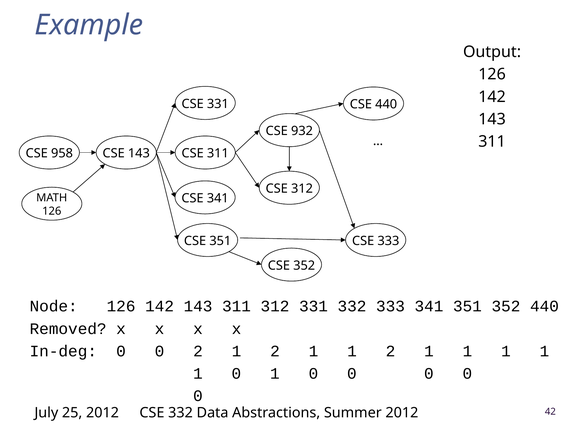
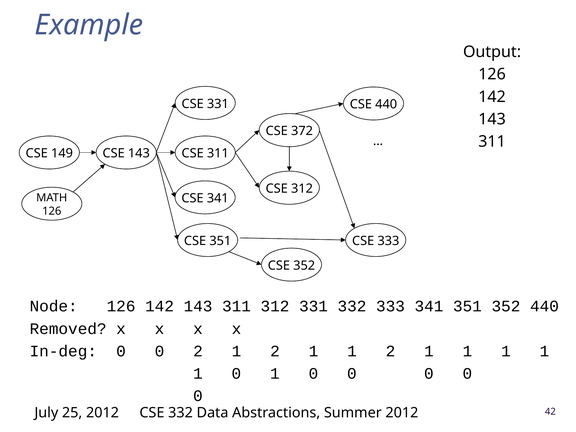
932: 932 -> 372
958: 958 -> 149
